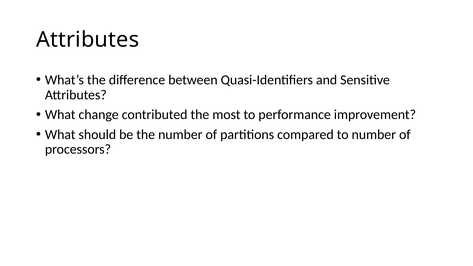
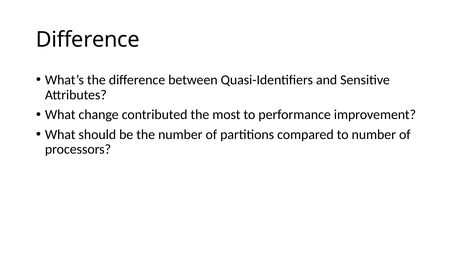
Attributes at (88, 40): Attributes -> Difference
